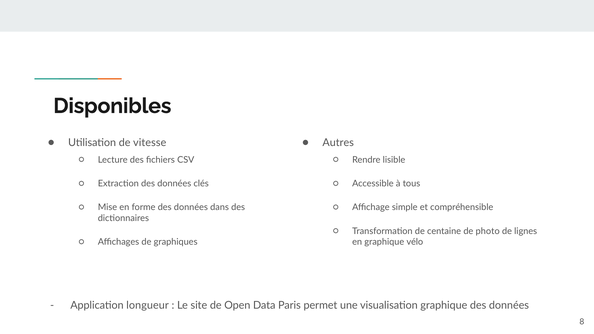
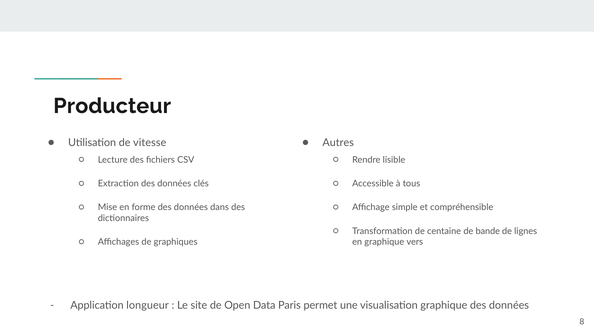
Disponibles: Disponibles -> Producteur
photo: photo -> bande
vélo: vélo -> vers
